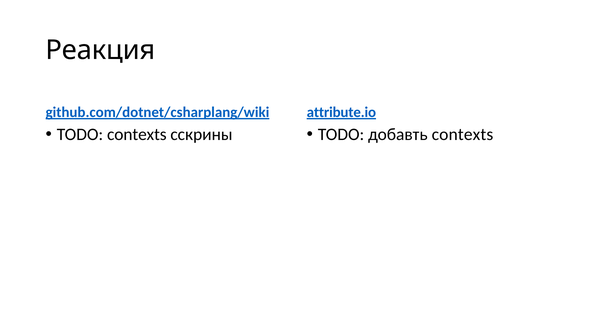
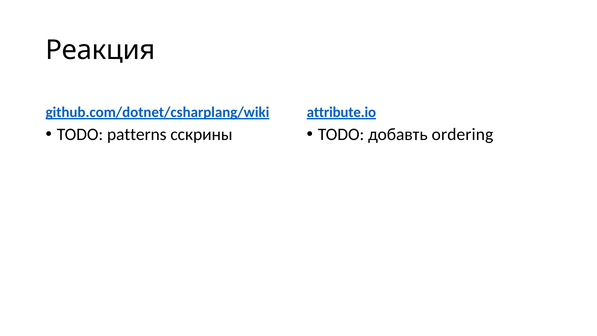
TODO contexts: contexts -> patterns
добавть contexts: contexts -> ordering
